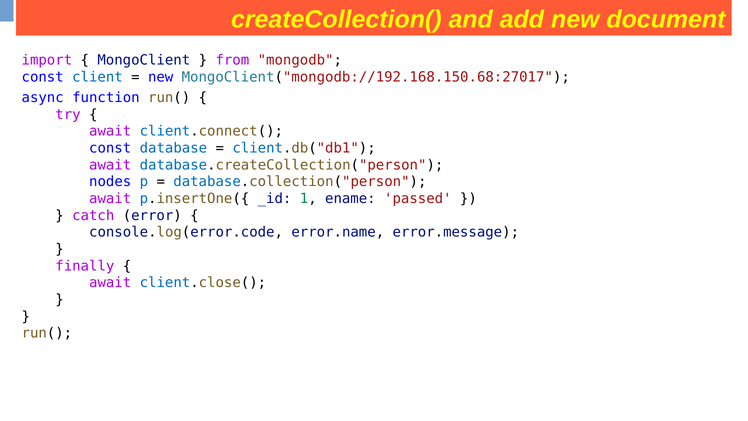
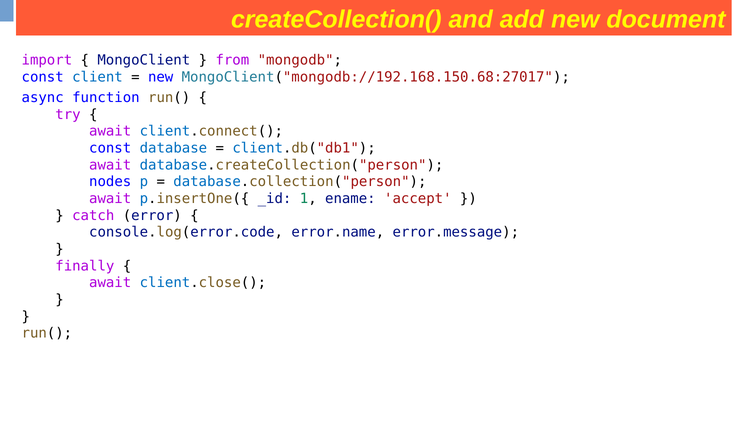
passed: passed -> accept
